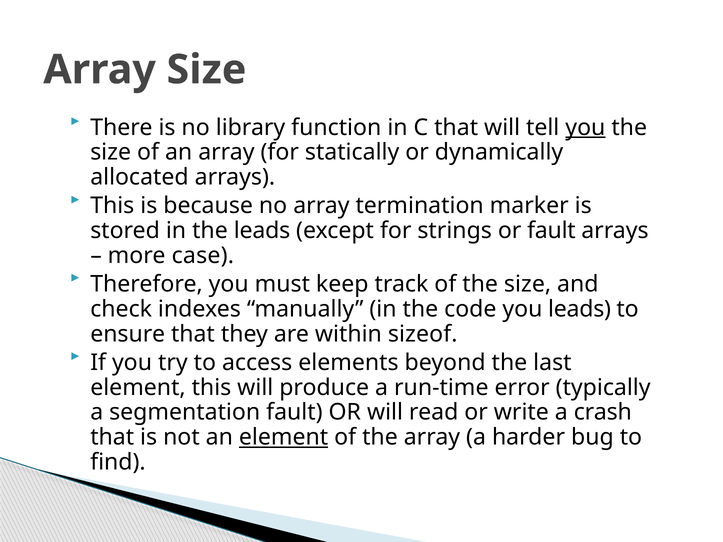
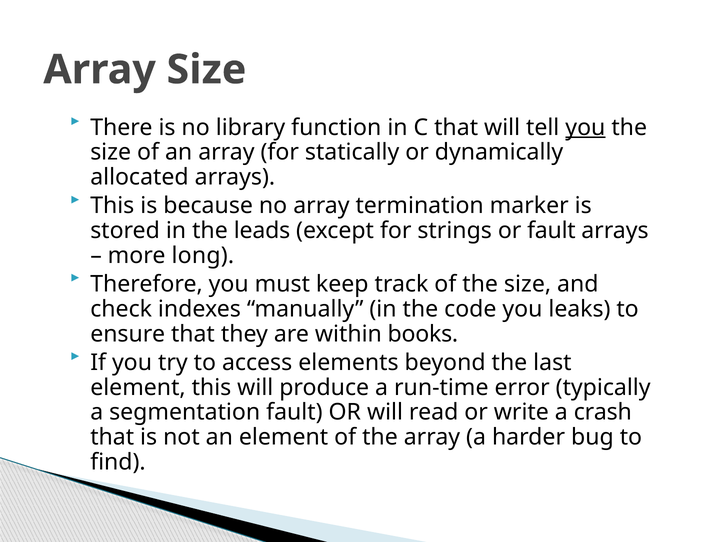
case: case -> long
you leads: leads -> leaks
sizeof: sizeof -> books
element at (284, 437) underline: present -> none
